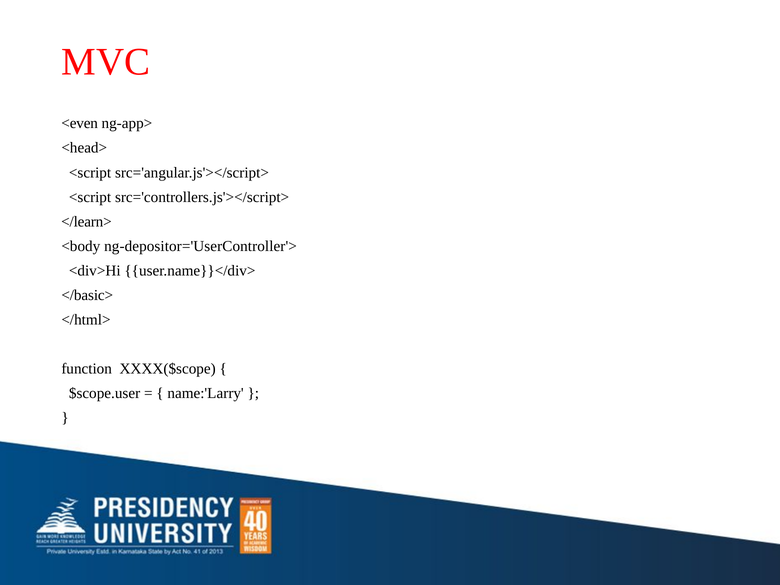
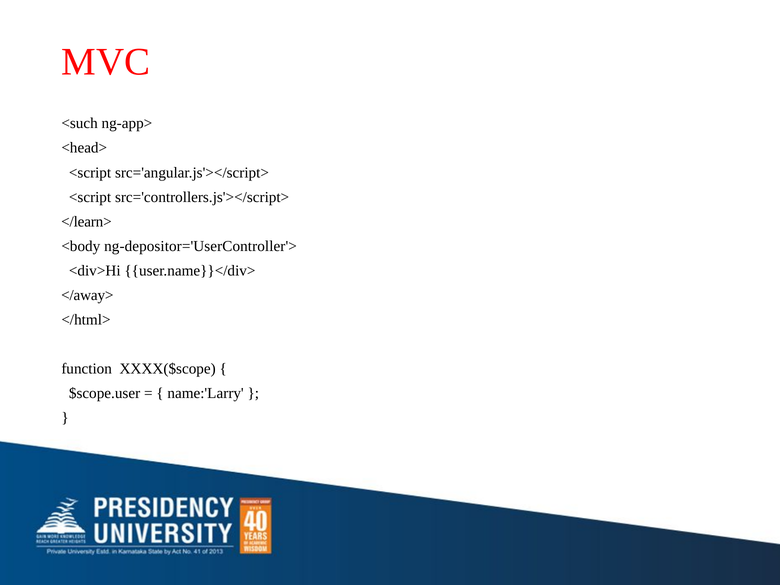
<even: <even -> <such
</basic>: </basic> -> </away>
